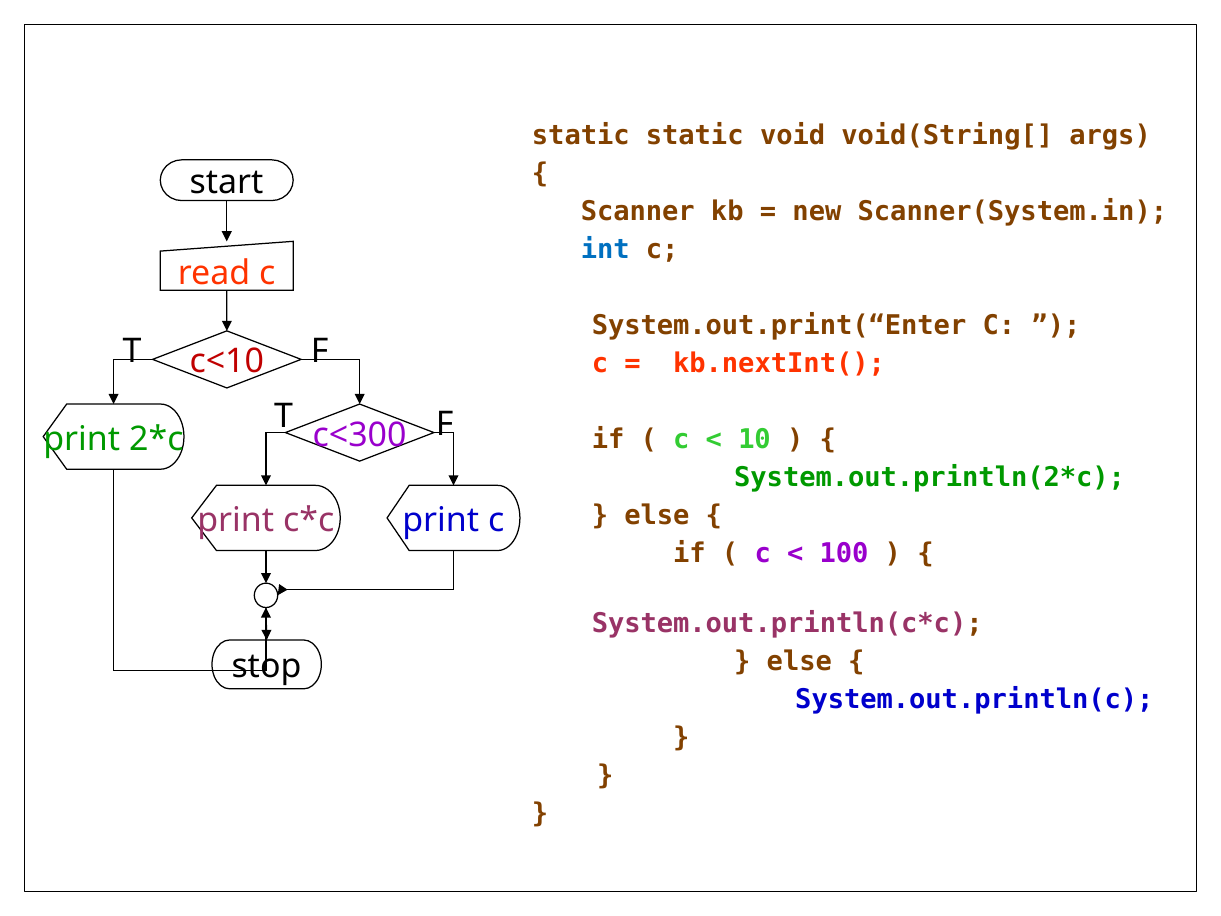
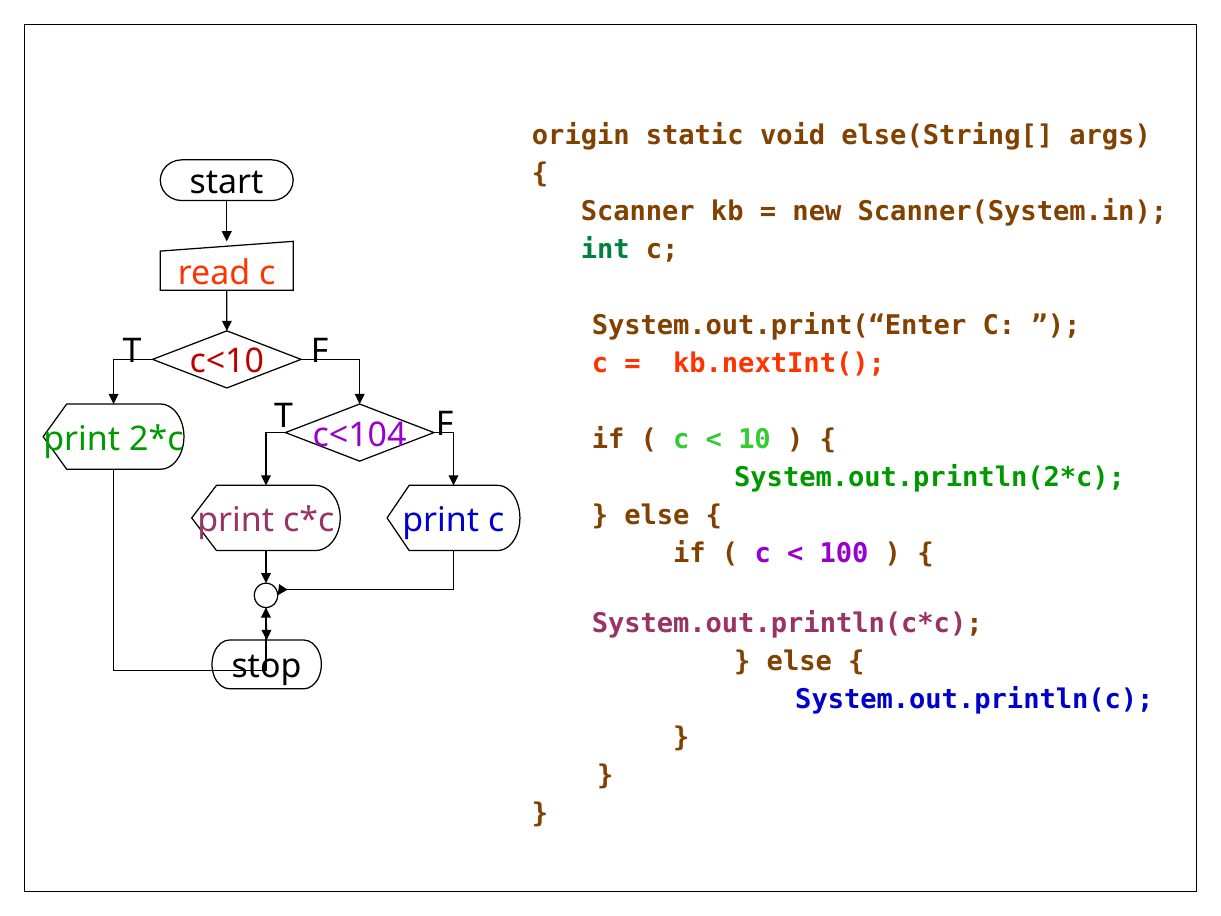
static at (581, 136): static -> origin
void(String[: void(String[ -> else(String[
int colour: blue -> green
c<300: c<300 -> c<104
